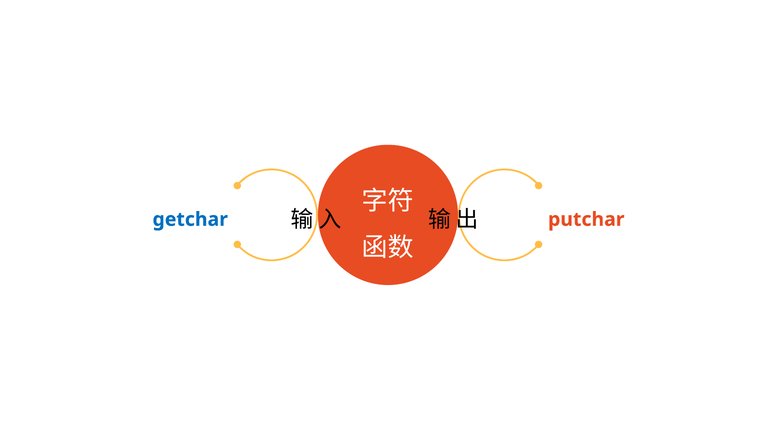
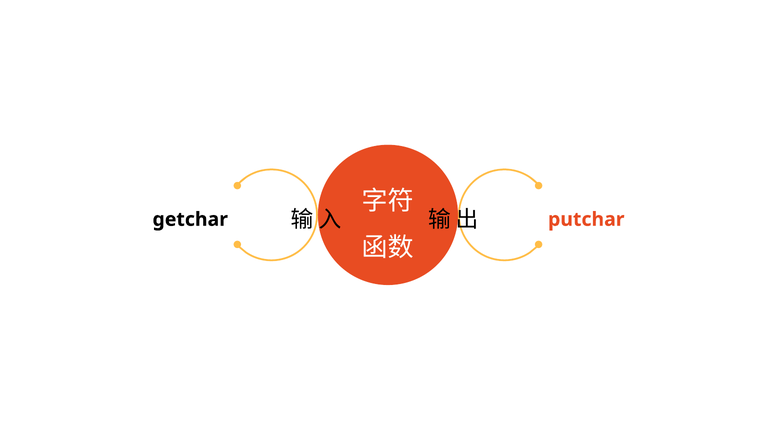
getchar colour: blue -> black
